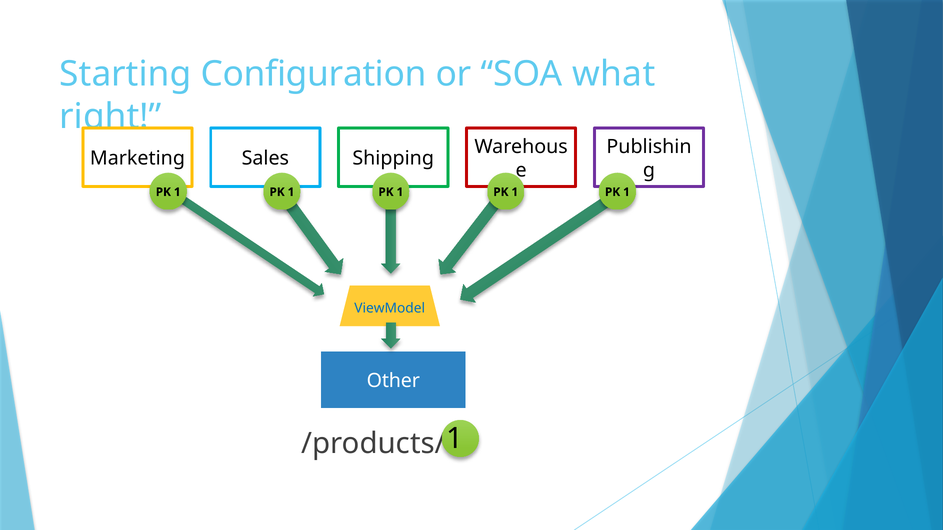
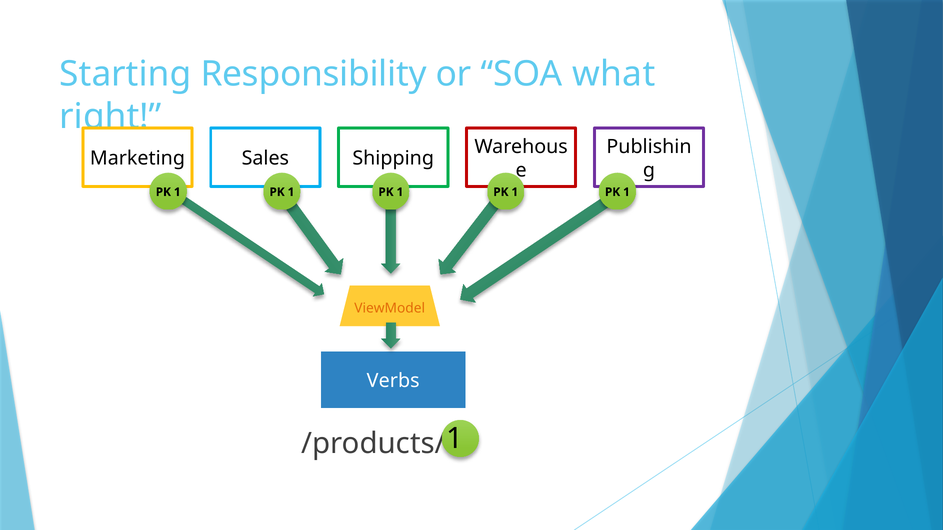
Configuration: Configuration -> Responsibility
ViewModel colour: blue -> orange
Other: Other -> Verbs
